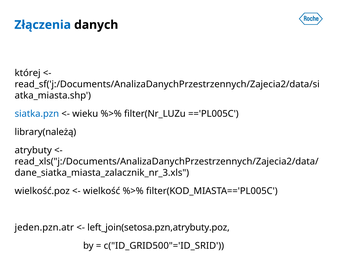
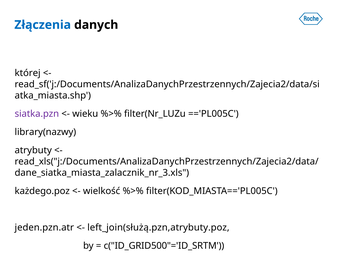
siatka.pzn colour: blue -> purple
library(należą: library(należą -> library(nazwy
wielkość.poz: wielkość.poz -> każdego.poz
left_join(setosa.pzn,atrybuty.poz: left_join(setosa.pzn,atrybuty.poz -> left_join(służą.pzn,atrybuty.poz
c("ID_GRID500"='ID_SRID: c("ID_GRID500"='ID_SRID -> c("ID_GRID500"='ID_SRTM
